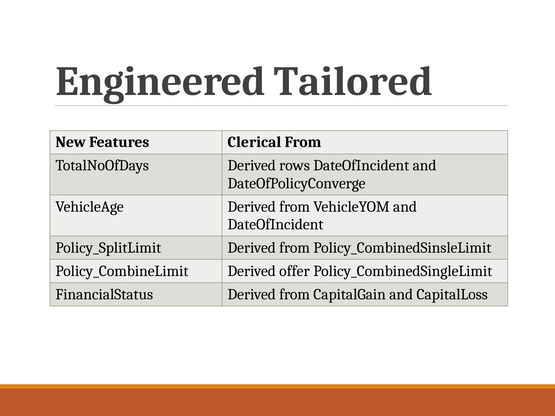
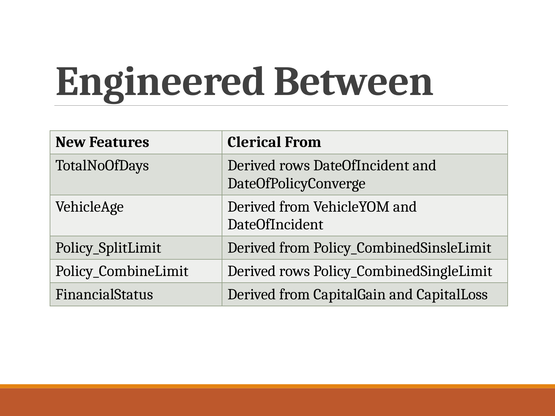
Tailored: Tailored -> Between
offer at (294, 271): offer -> rows
